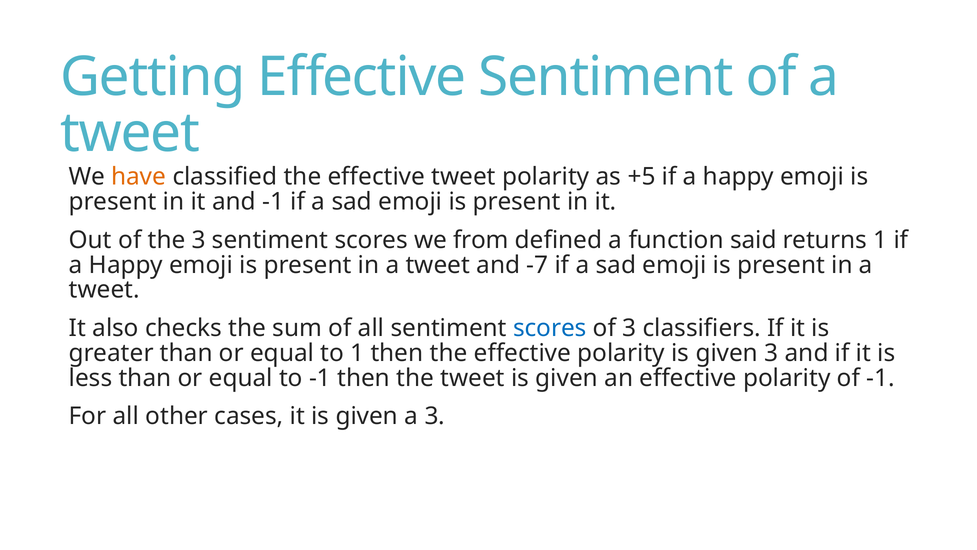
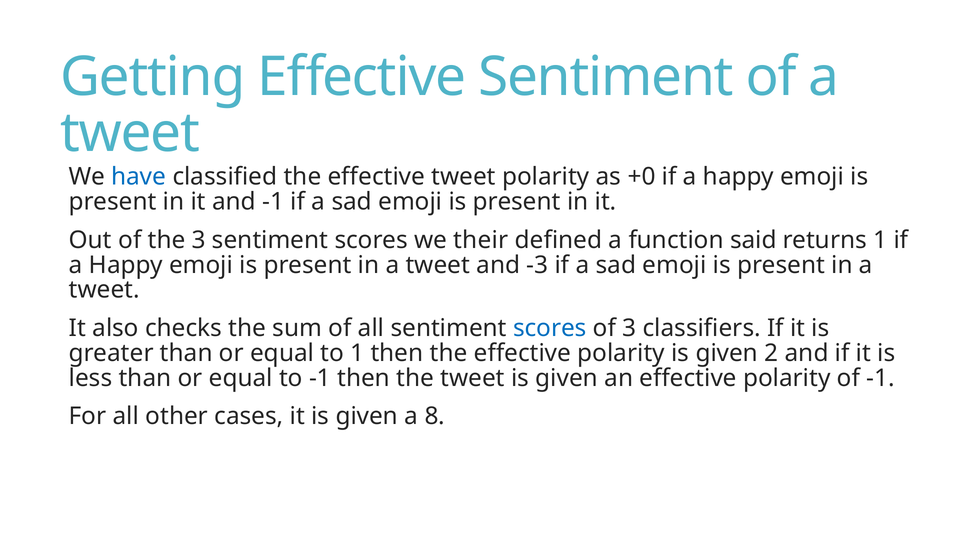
have colour: orange -> blue
+5: +5 -> +0
from: from -> their
-7: -7 -> -3
given 3: 3 -> 2
a 3: 3 -> 8
